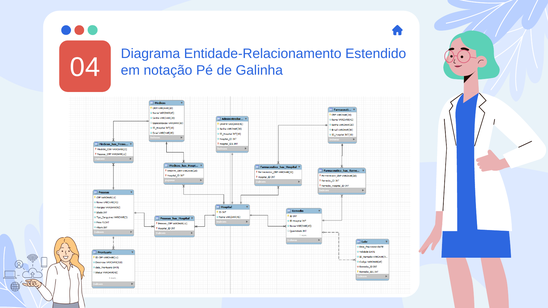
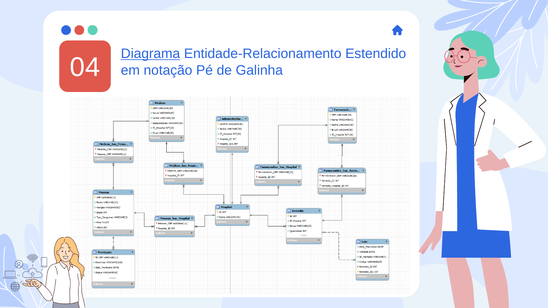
Diagrama underline: none -> present
